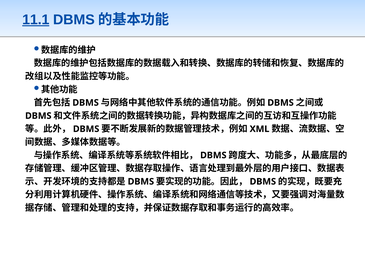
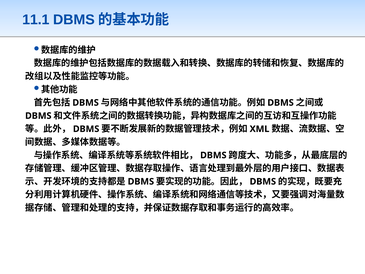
11.1 underline: present -> none
